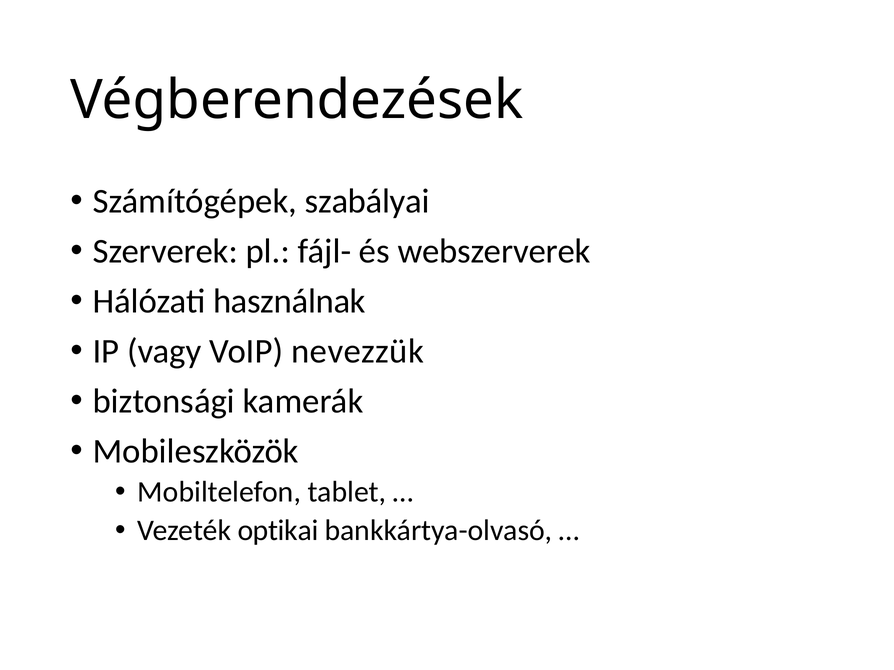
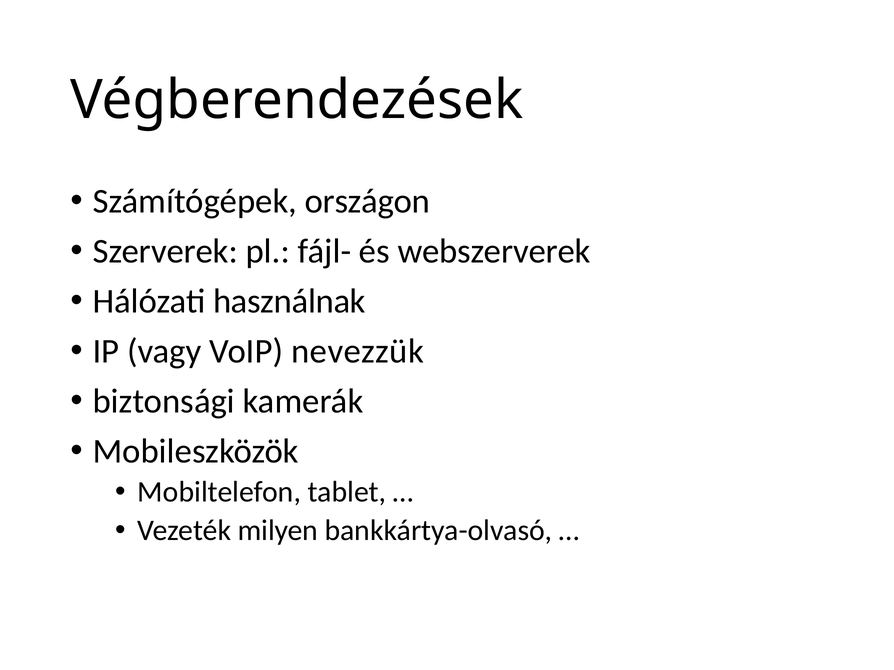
szabályai: szabályai -> országon
optikai: optikai -> milyen
